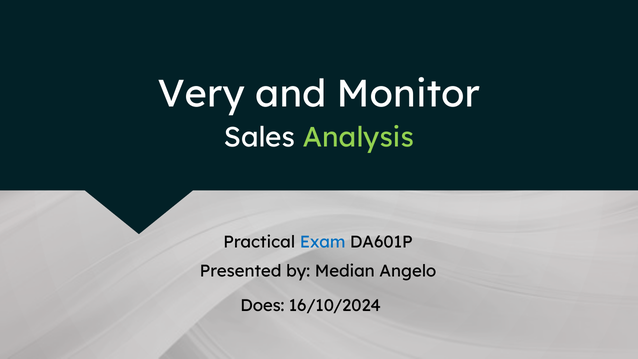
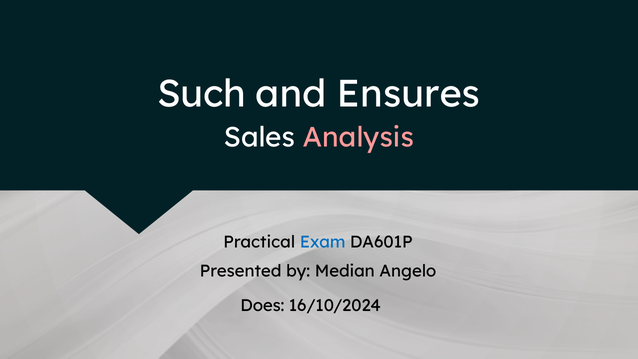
Very: Very -> Such
Monitor: Monitor -> Ensures
Analysis colour: light green -> pink
